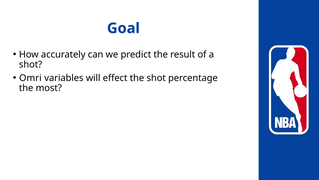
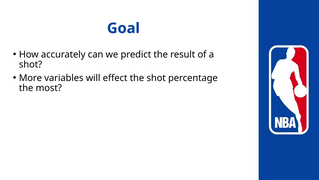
Omri: Omri -> More
